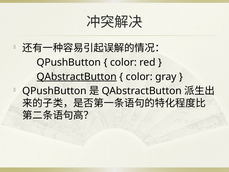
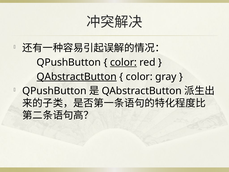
color at (123, 62) underline: none -> present
